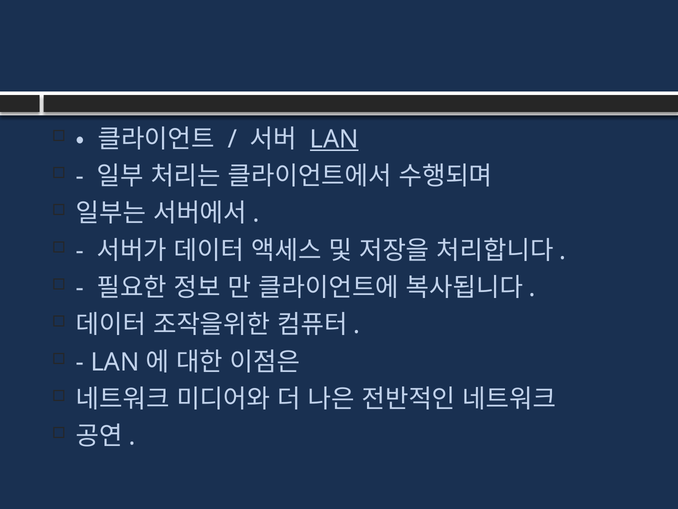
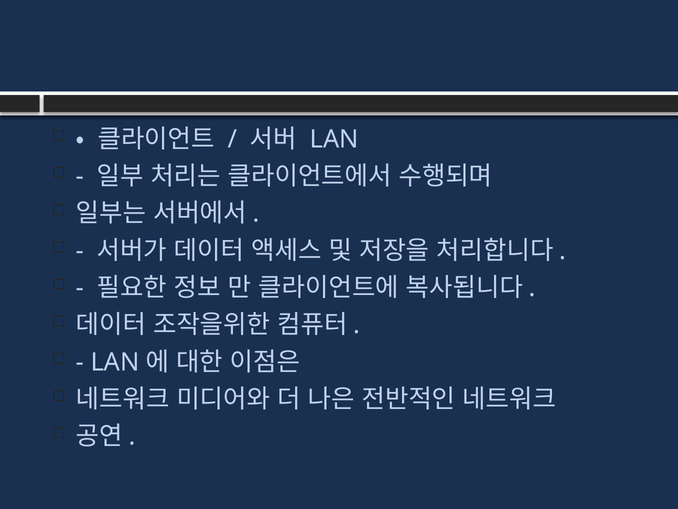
LAN at (334, 139) underline: present -> none
